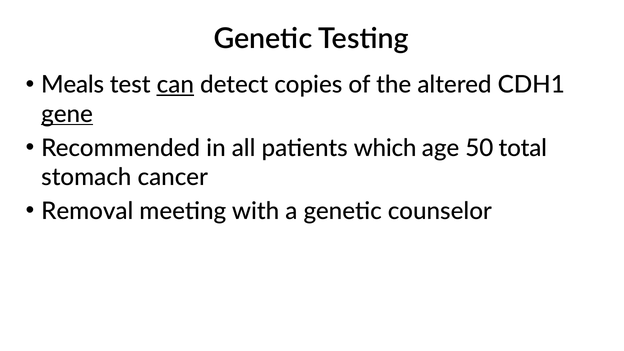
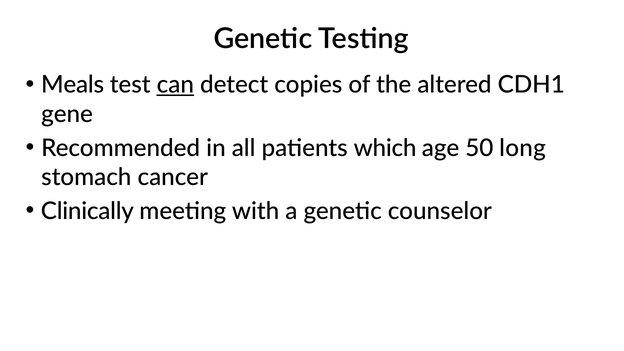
gene underline: present -> none
total: total -> long
Removal: Removal -> Clinically
